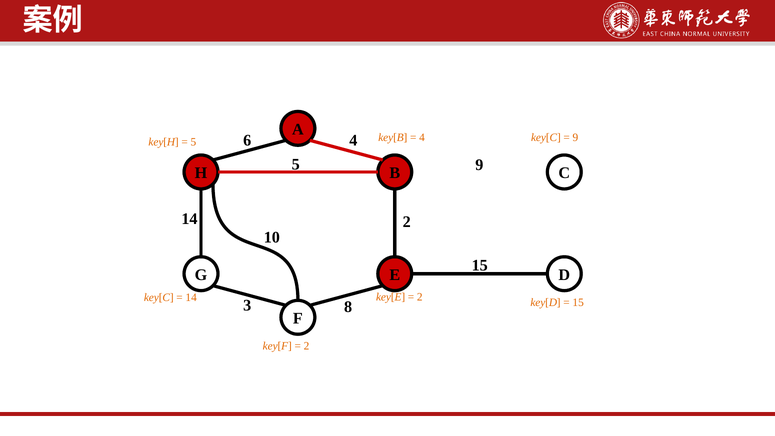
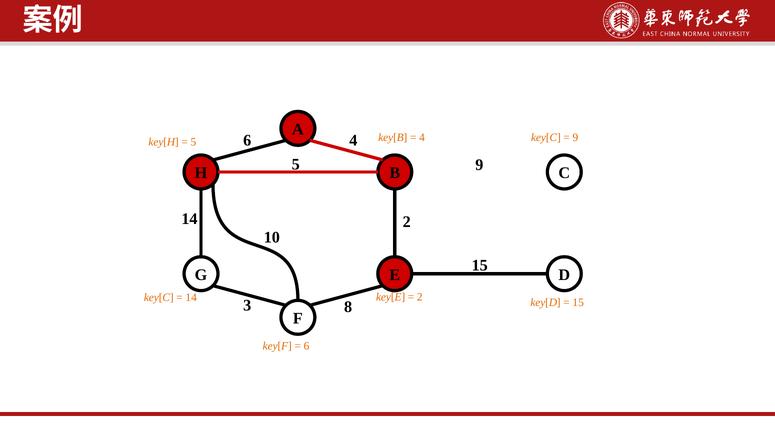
2 at (306, 346): 2 -> 6
